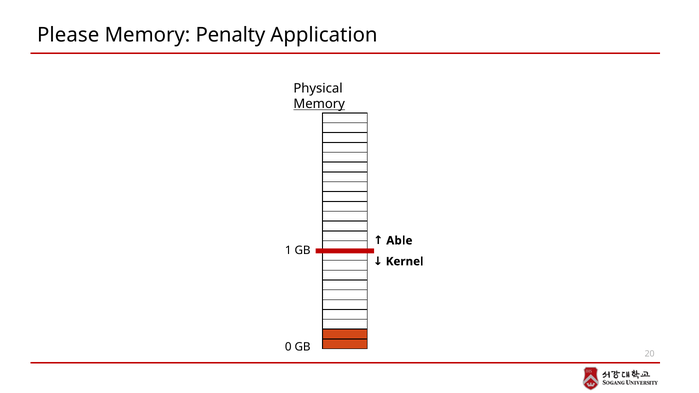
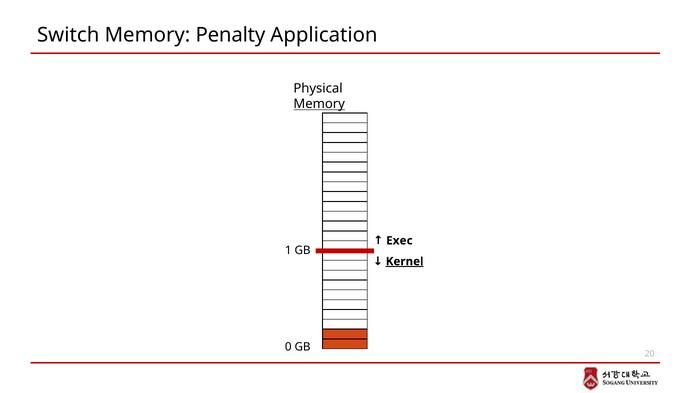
Please: Please -> Switch
Able: Able -> Exec
Kernel underline: none -> present
